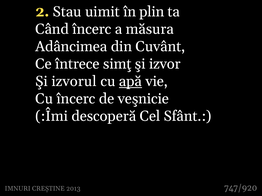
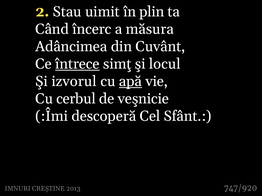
întrece underline: none -> present
izvor: izvor -> locul
Cu încerc: încerc -> cerbul
